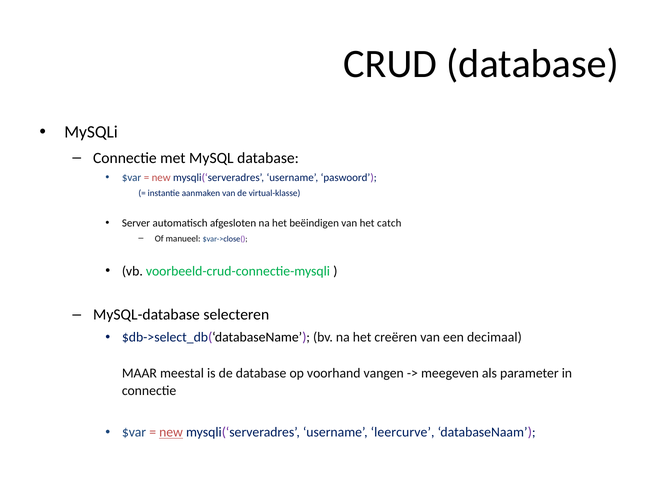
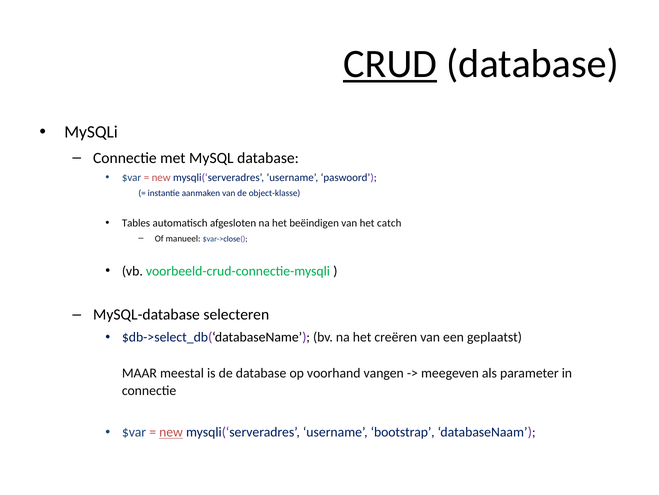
CRUD underline: none -> present
virtual-klasse: virtual-klasse -> object-klasse
Server: Server -> Tables
decimaal: decimaal -> geplaatst
leercurve: leercurve -> bootstrap
